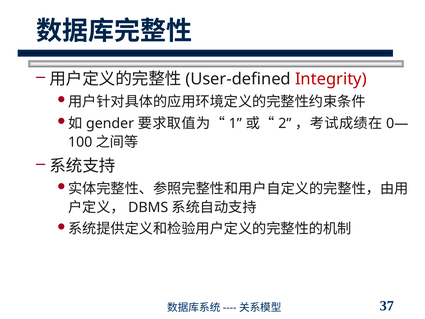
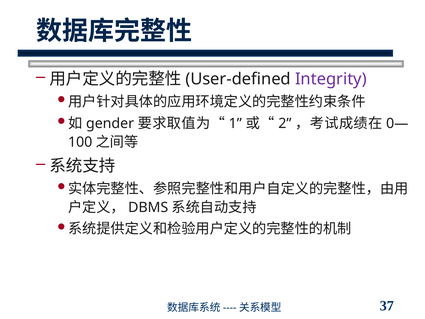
Integrity colour: red -> purple
